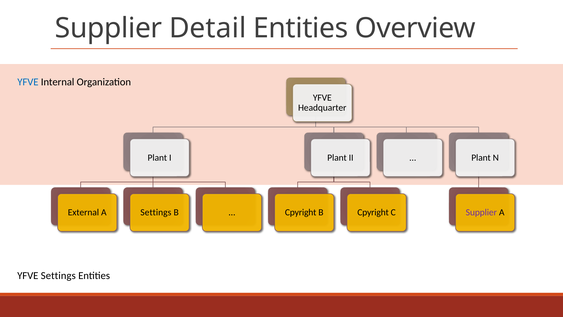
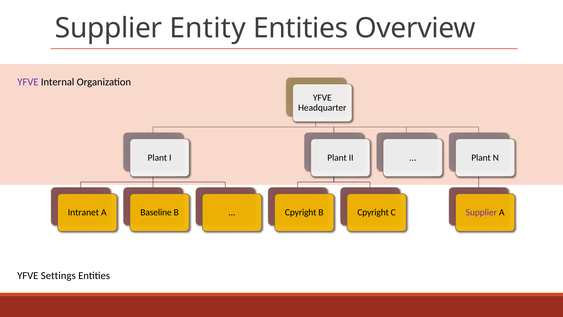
Detail: Detail -> Entity
YFVE at (28, 82) colour: blue -> purple
External: External -> Intranet
Settings at (156, 212): Settings -> Baseline
